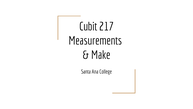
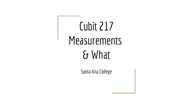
Make: Make -> What
